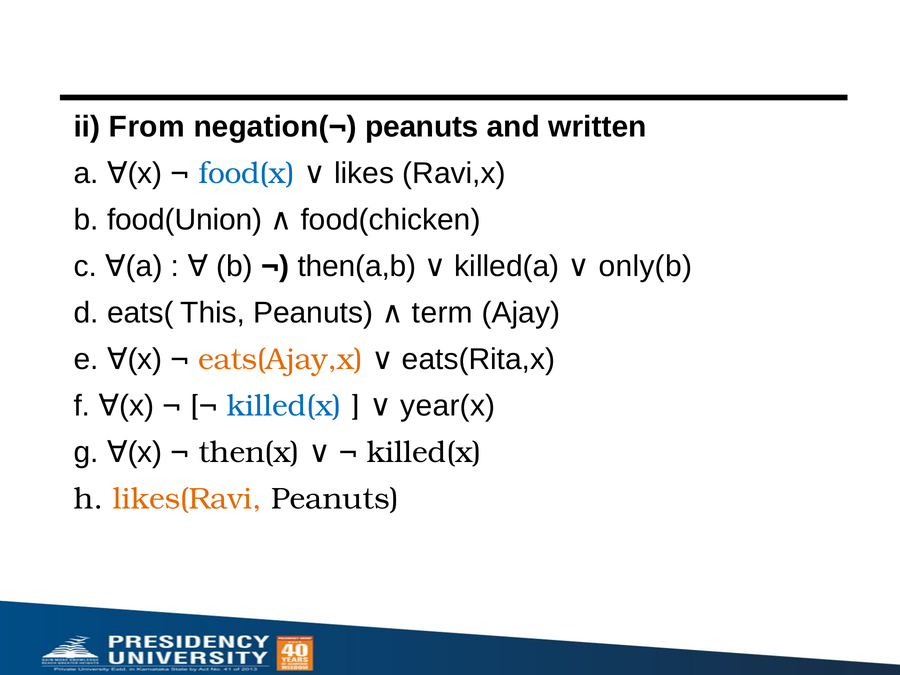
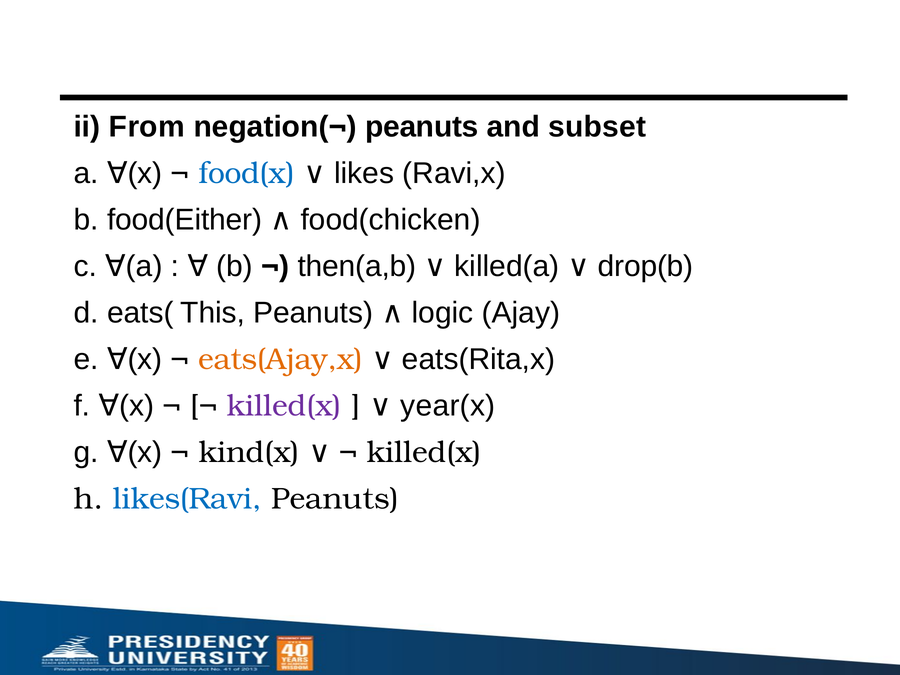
written: written -> subset
food(Union: food(Union -> food(Either
only(b: only(b -> drop(b
term: term -> logic
killed(x at (284, 406) colour: blue -> purple
then(x: then(x -> kind(x
likes(Ravi colour: orange -> blue
